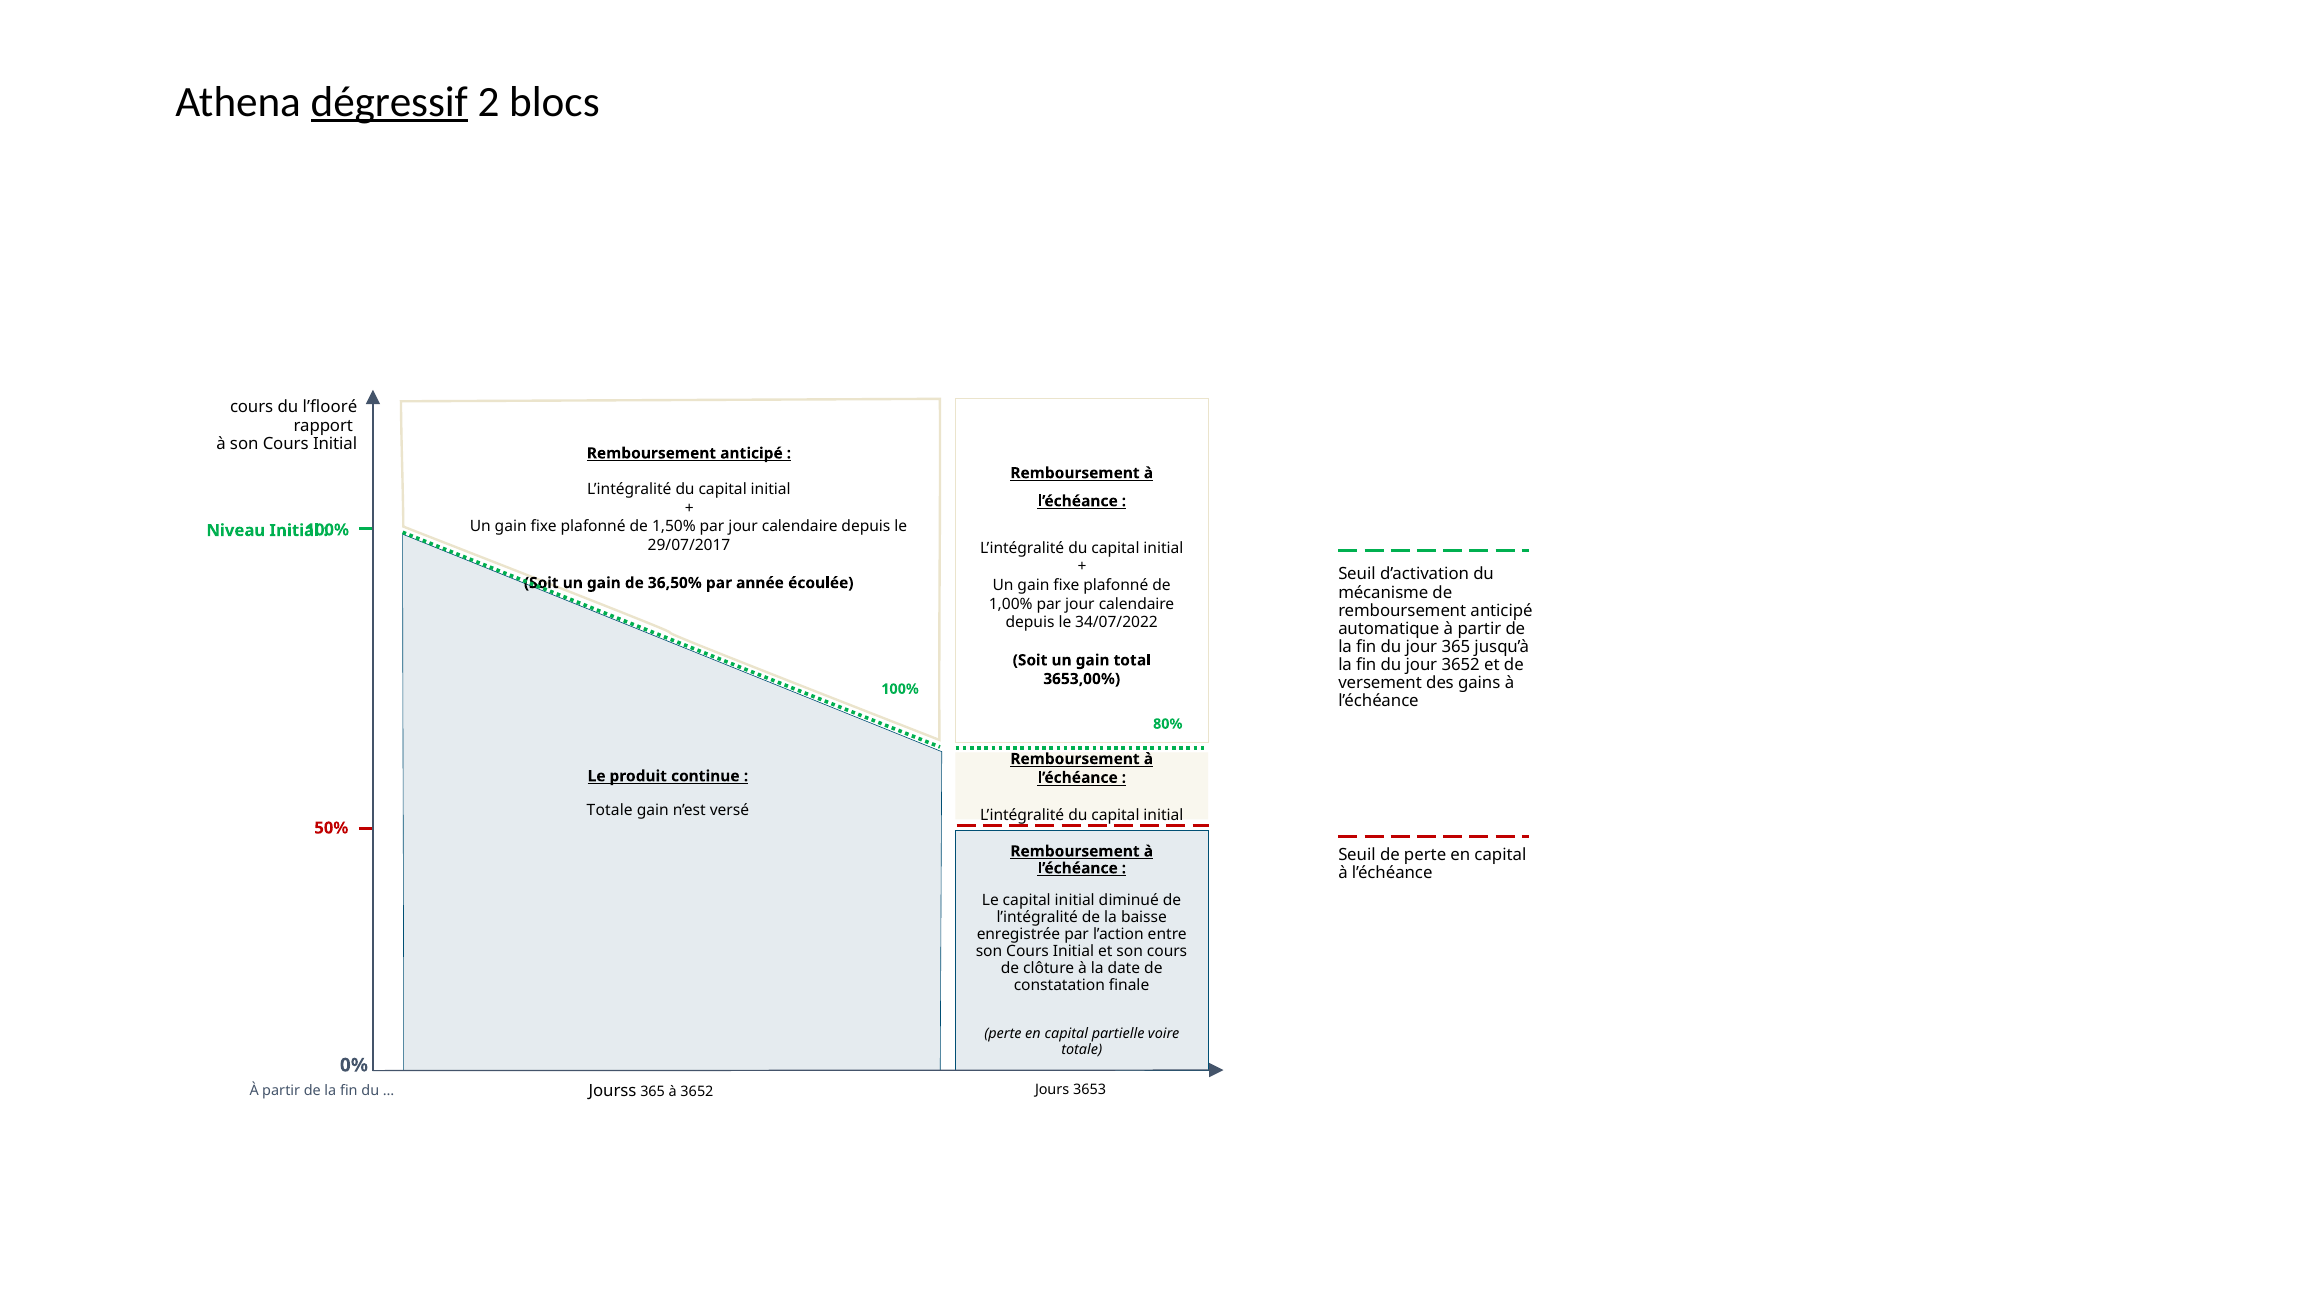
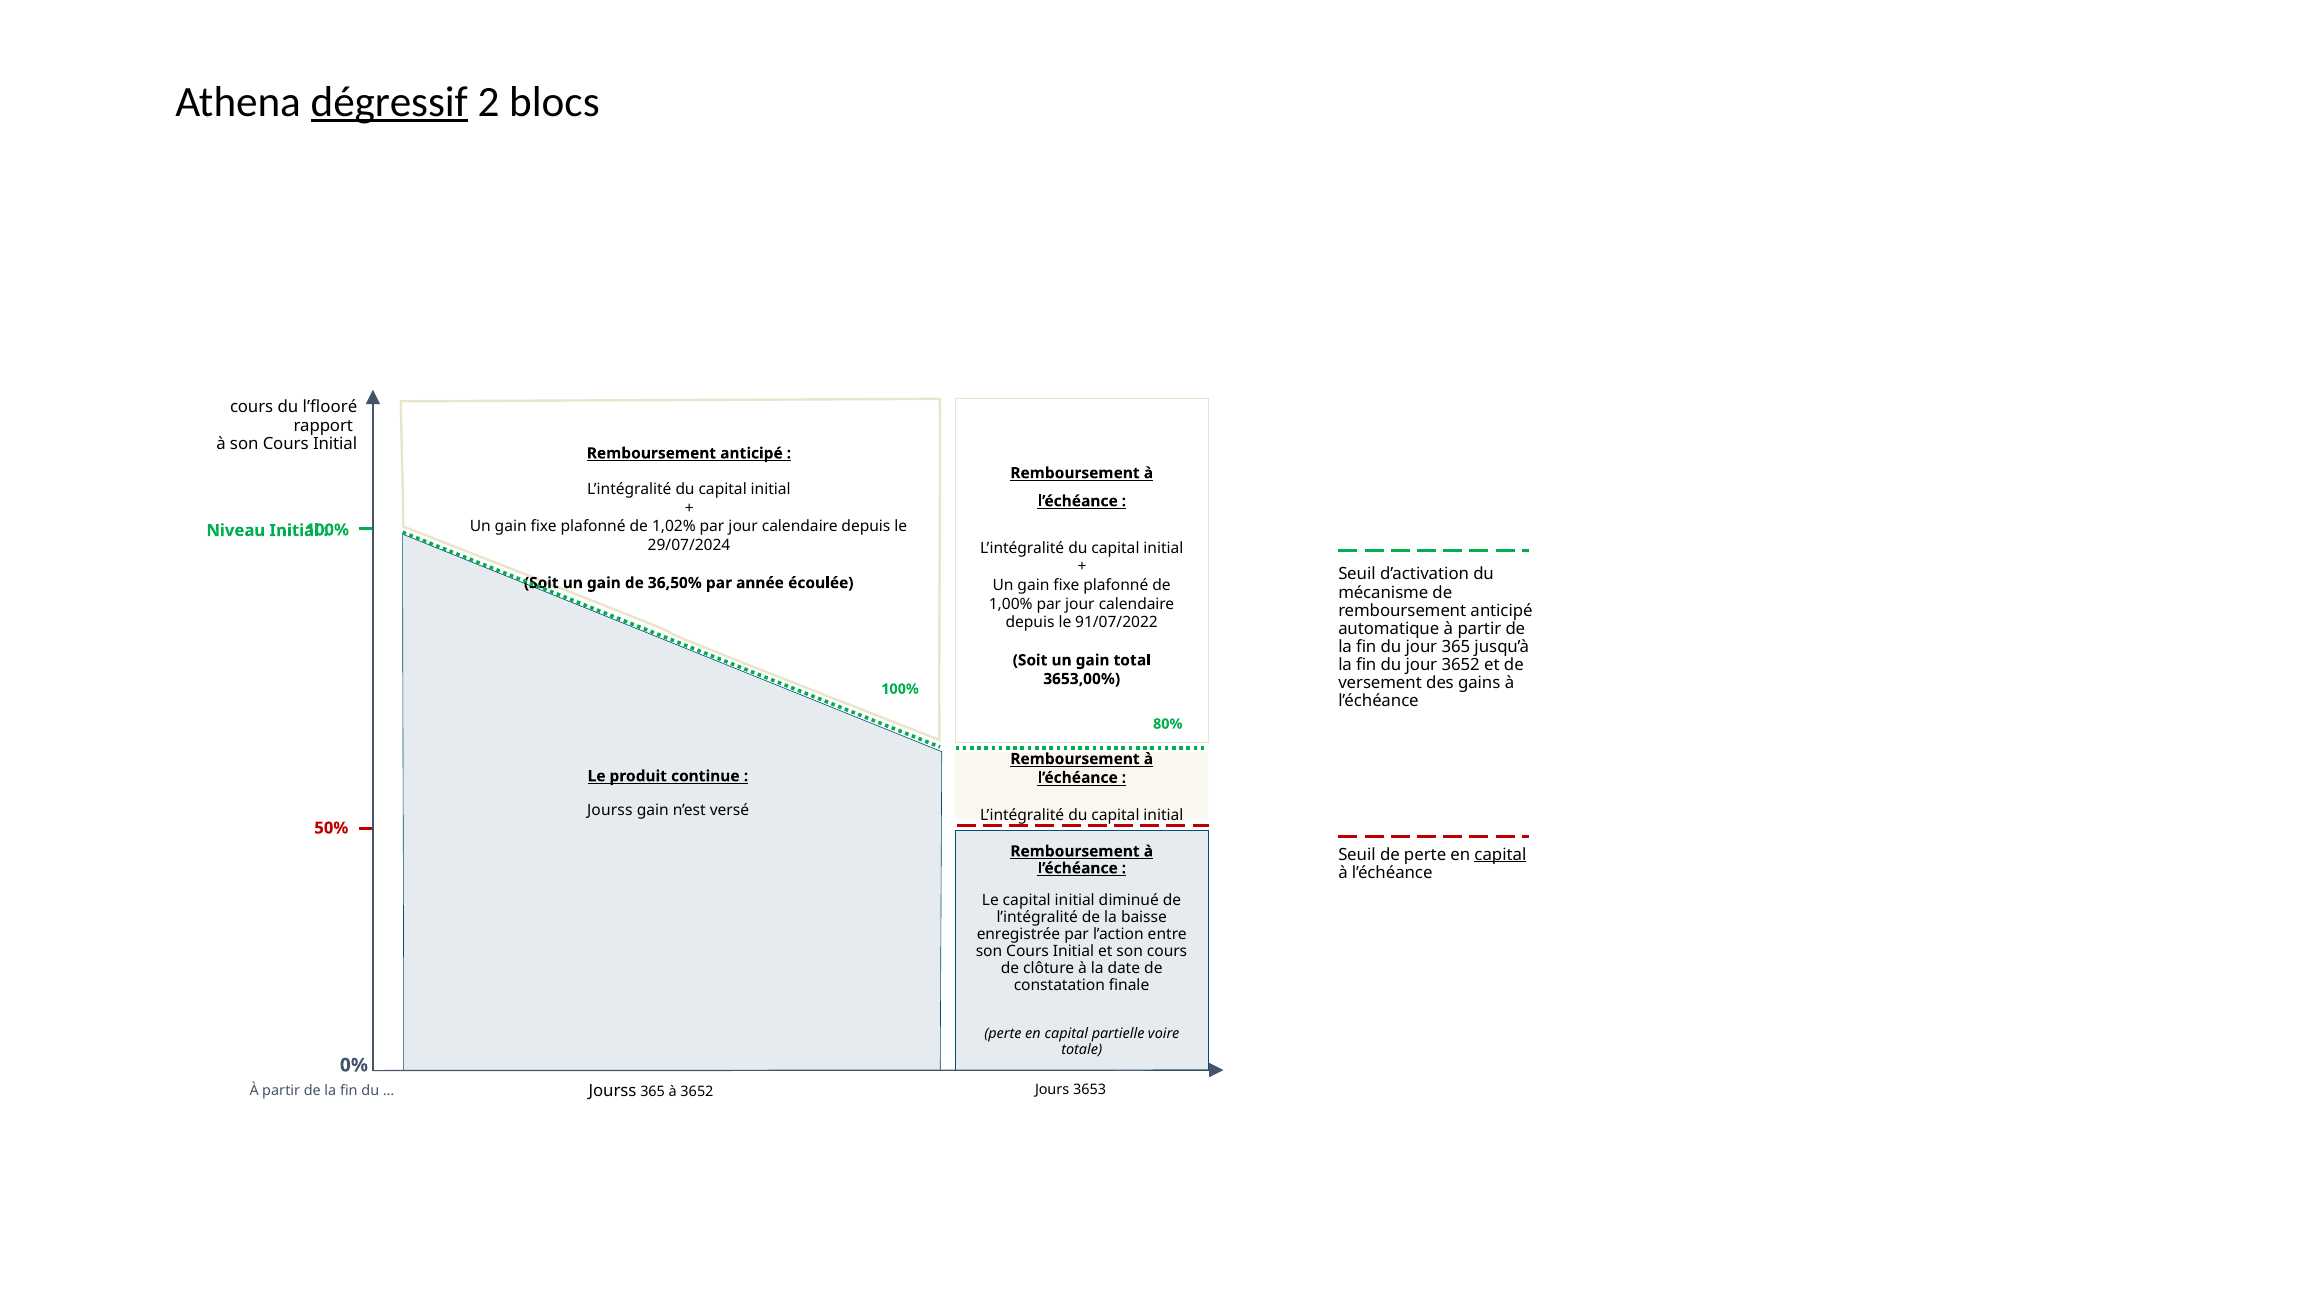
1,50%: 1,50% -> 1,02%
29/07/2017: 29/07/2017 -> 29/07/2024
34/07/2022: 34/07/2022 -> 91/07/2022
Totale at (610, 810): Totale -> Jourss
capital at (1500, 854) underline: none -> present
